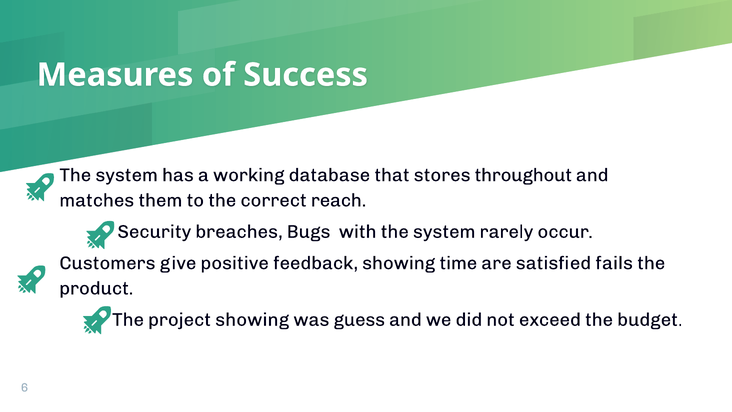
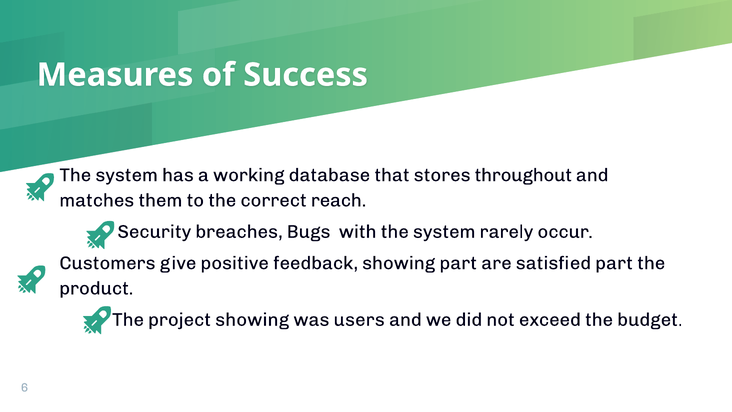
showing time: time -> part
satisfied fails: fails -> part
guess: guess -> users
